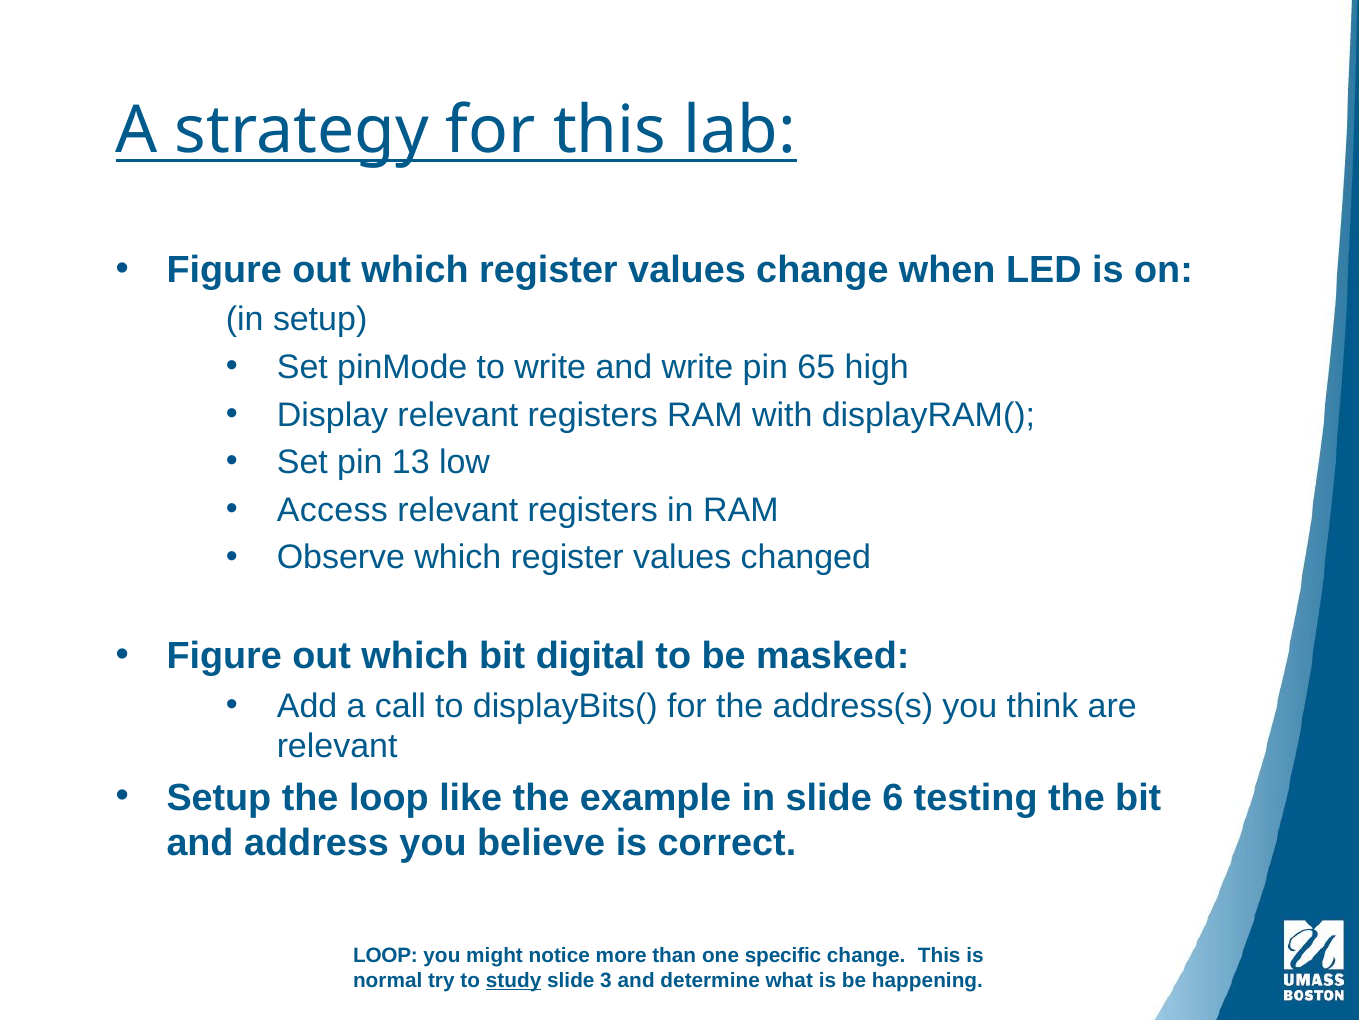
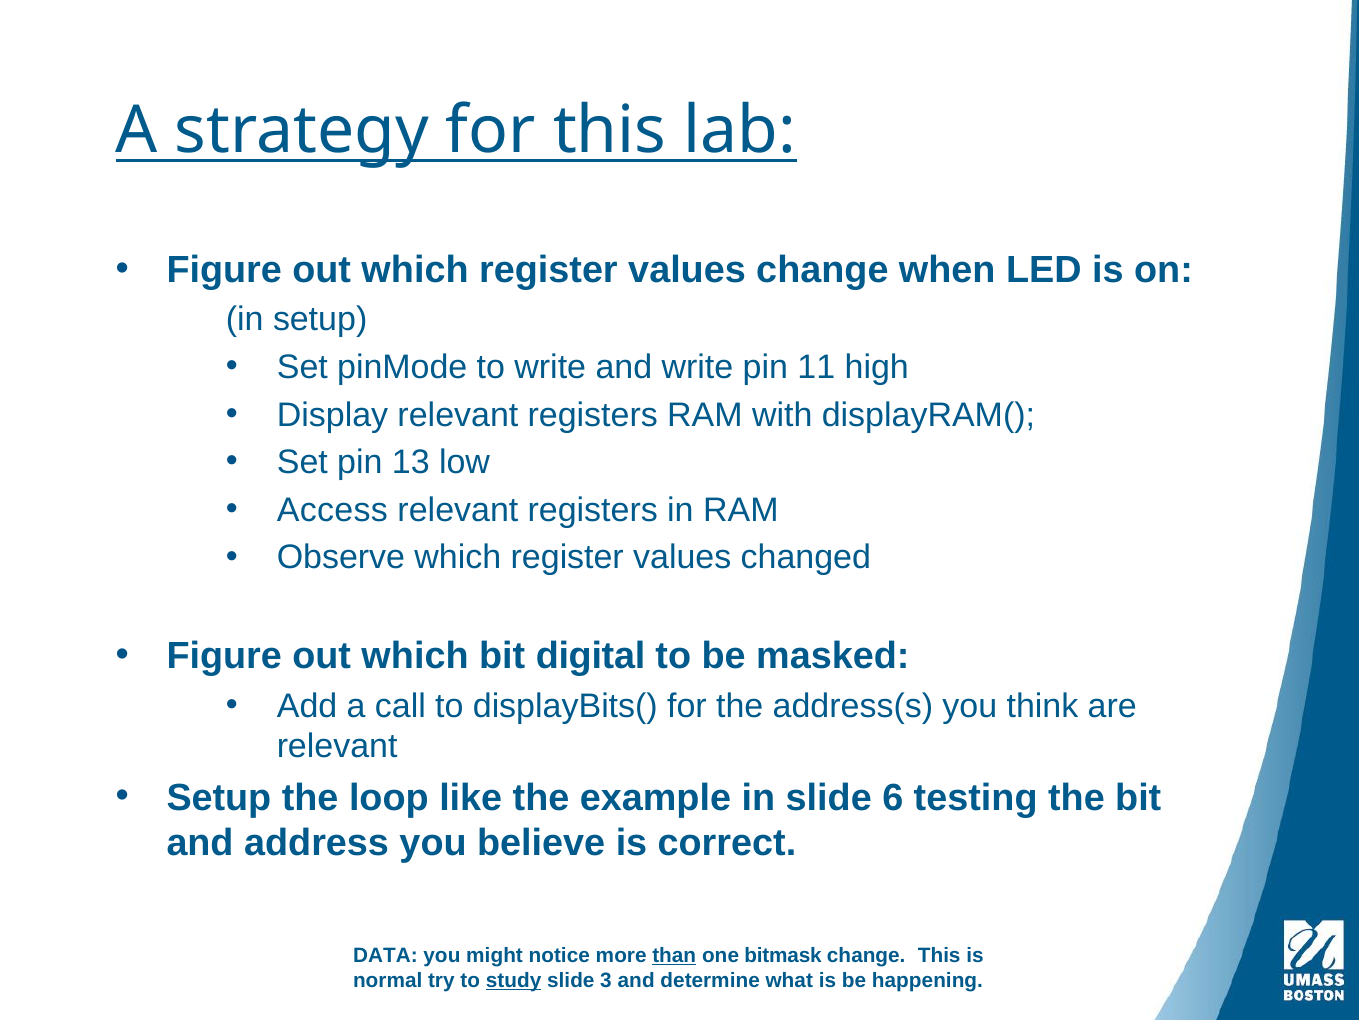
65: 65 -> 11
LOOP at (385, 955): LOOP -> DATA
than underline: none -> present
specific: specific -> bitmask
